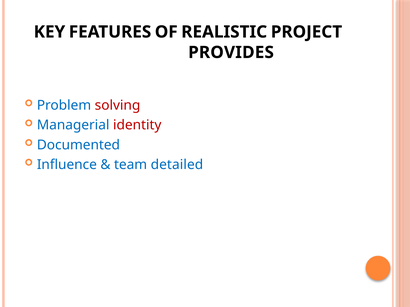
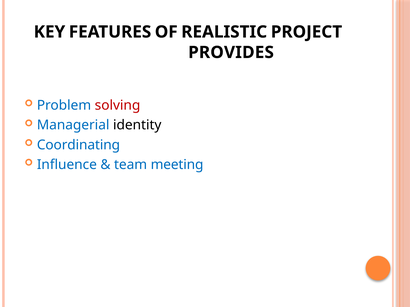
identity colour: red -> black
Documented: Documented -> Coordinating
detailed: detailed -> meeting
